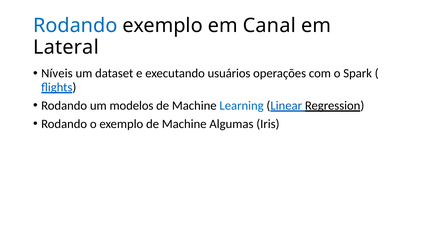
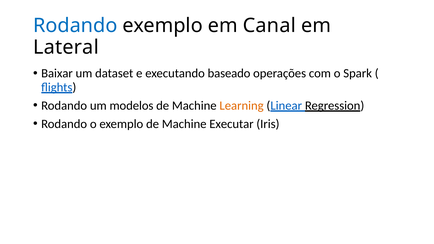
Níveis: Níveis -> Baixar
usuários: usuários -> baseado
Learning colour: blue -> orange
Algumas: Algumas -> Executar
